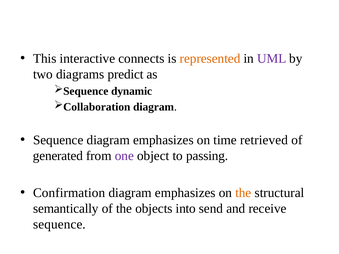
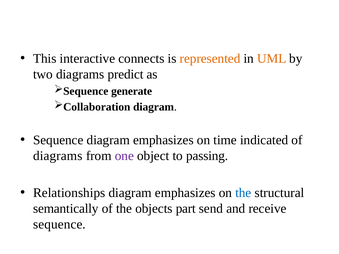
UML colour: purple -> orange
dynamic: dynamic -> generate
retrieved: retrieved -> indicated
generated at (58, 156): generated -> diagrams
Confirmation: Confirmation -> Relationships
the at (243, 193) colour: orange -> blue
into: into -> part
